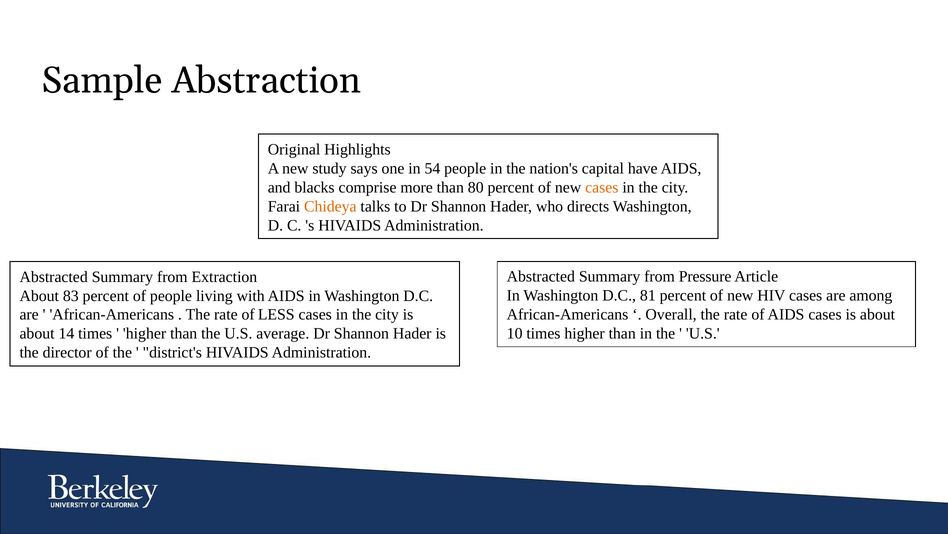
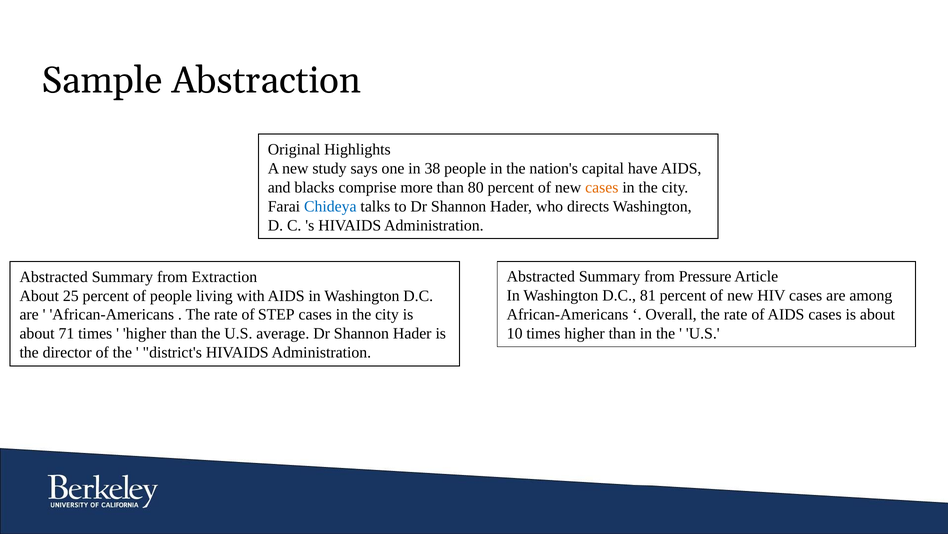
54: 54 -> 38
Chideya colour: orange -> blue
83: 83 -> 25
LESS: LESS -> STEP
14: 14 -> 71
